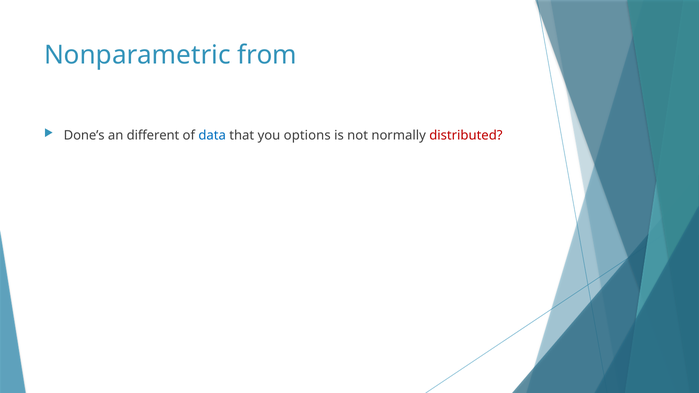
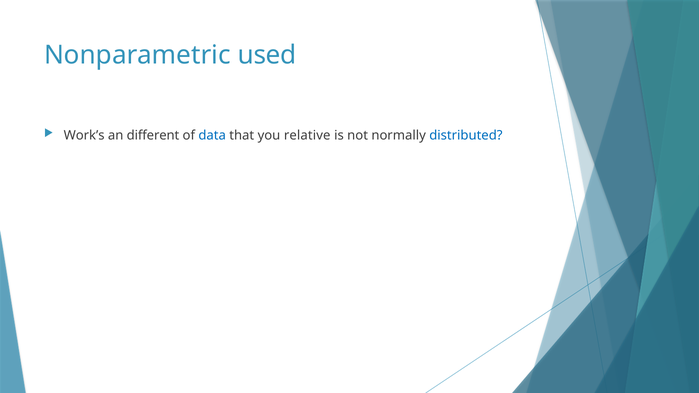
from: from -> used
Done’s: Done’s -> Work’s
options: options -> relative
distributed colour: red -> blue
